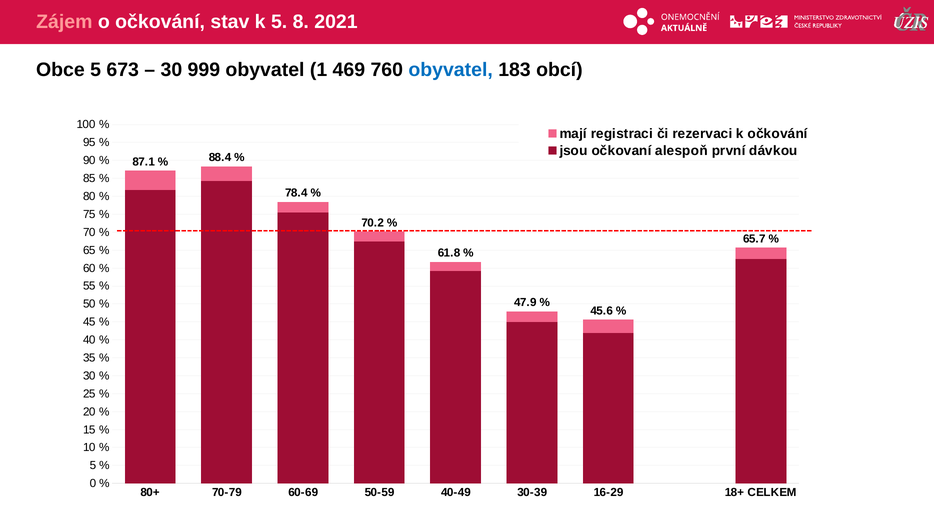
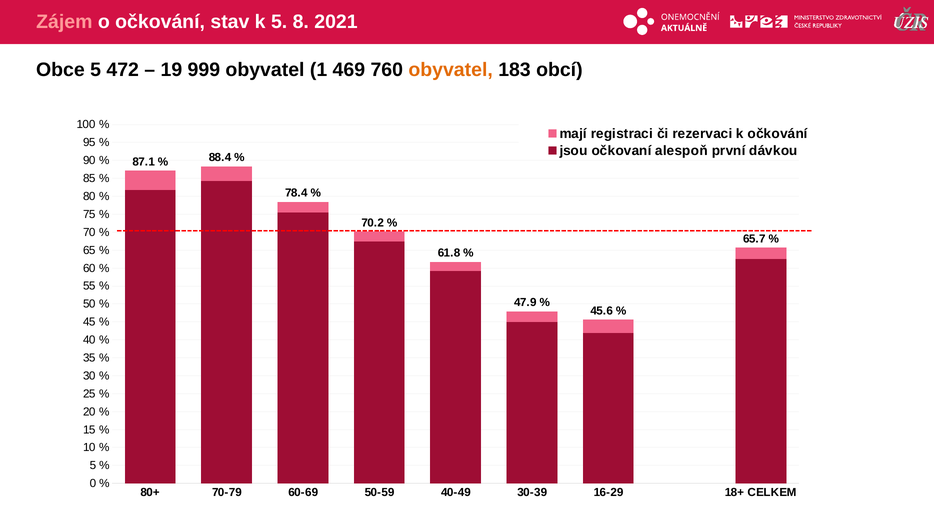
673: 673 -> 472
30 at (171, 70): 30 -> 19
obyvatel at (451, 70) colour: blue -> orange
